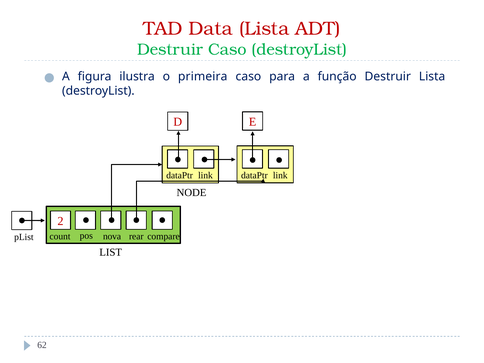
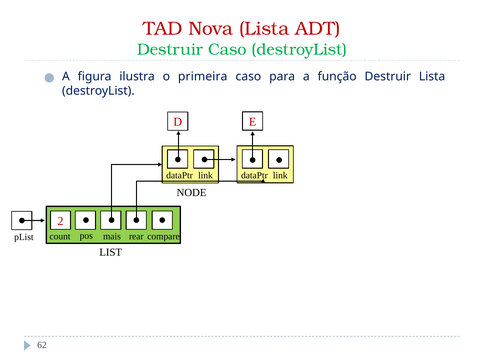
Data: Data -> Nova
nova: nova -> mais
